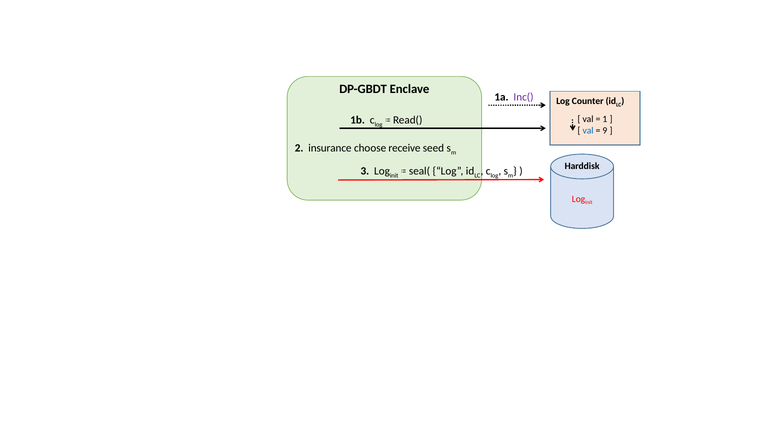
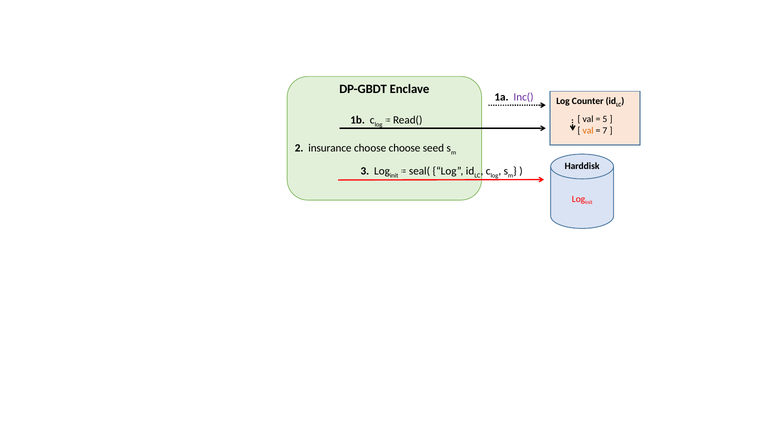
1: 1 -> 5
val at (588, 131) colour: blue -> orange
9: 9 -> 7
choose receive: receive -> choose
